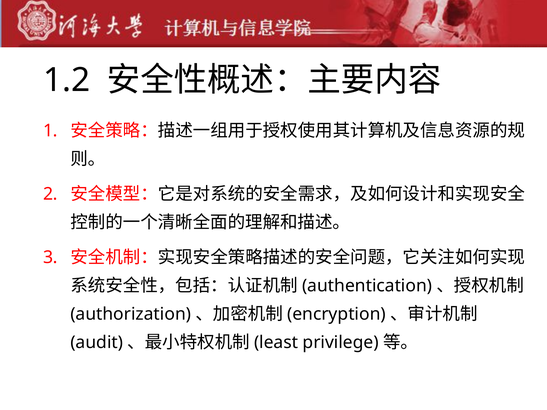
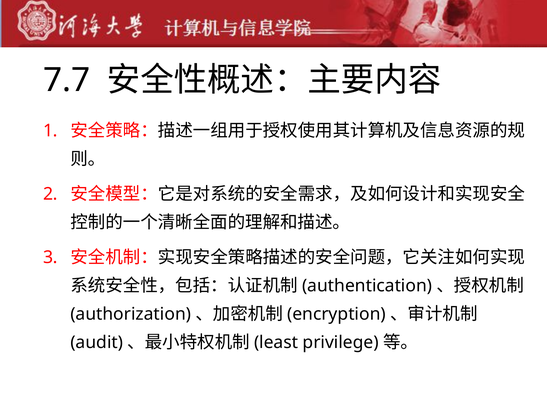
1.2: 1.2 -> 7.7
